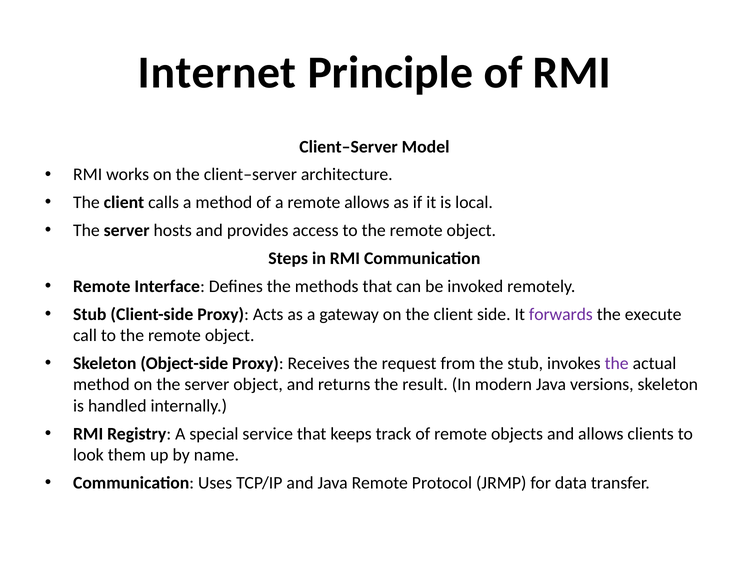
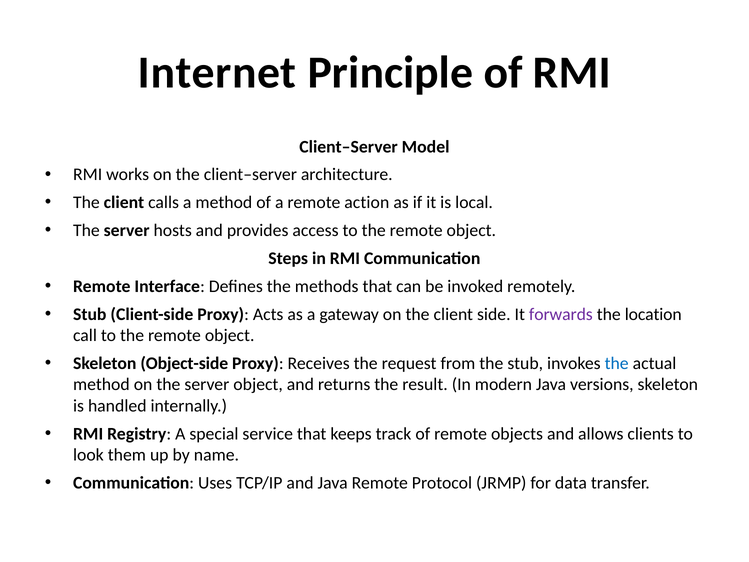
remote allows: allows -> action
execute: execute -> location
the at (617, 363) colour: purple -> blue
